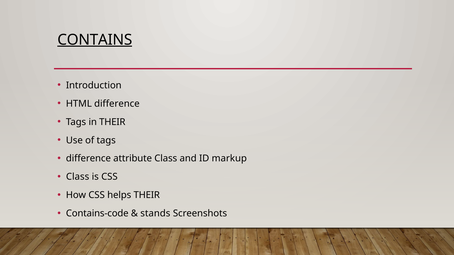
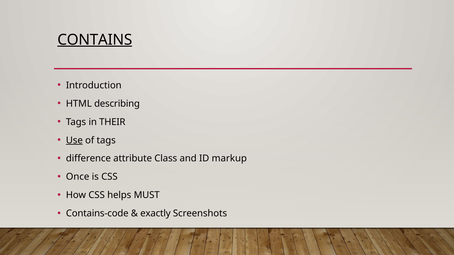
HTML difference: difference -> describing
Use underline: none -> present
Class at (78, 177): Class -> Once
helps THEIR: THEIR -> MUST
stands: stands -> exactly
